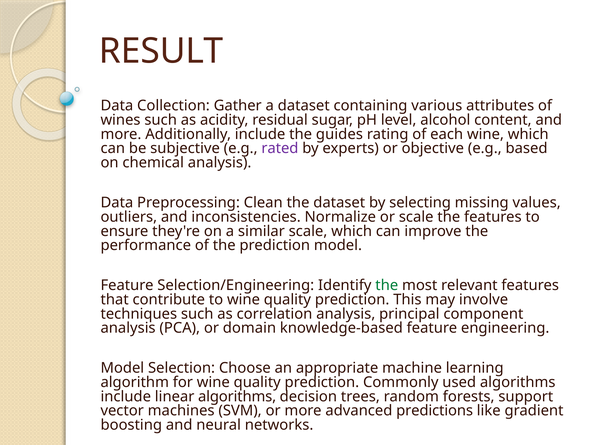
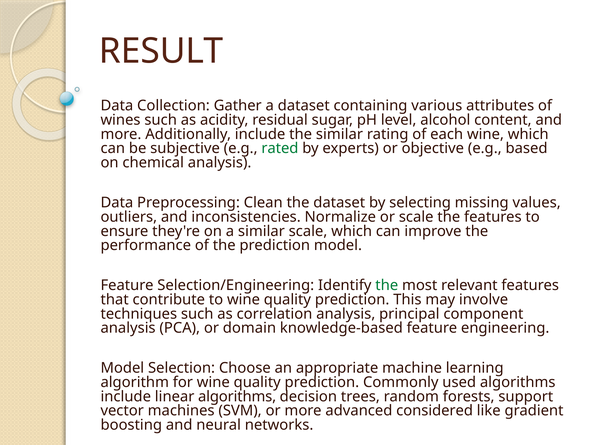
the guides: guides -> similar
rated colour: purple -> green
predictions: predictions -> considered
